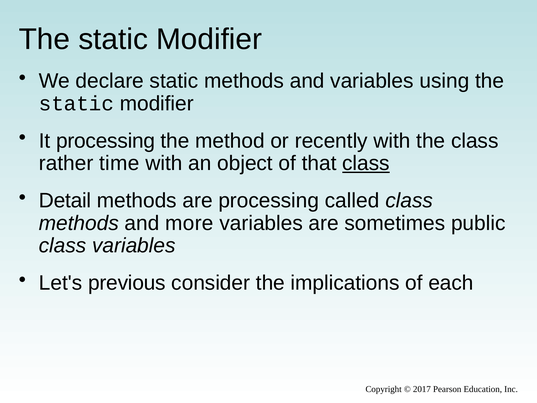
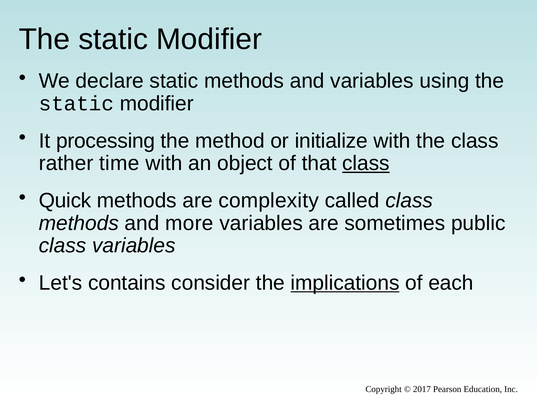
recently: recently -> initialize
Detail: Detail -> Quick
are processing: processing -> complexity
previous: previous -> contains
implications underline: none -> present
